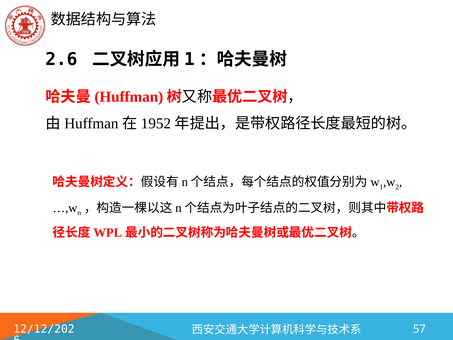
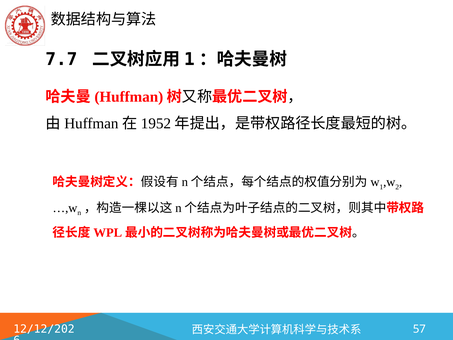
2.6: 2.6 -> 7.7
